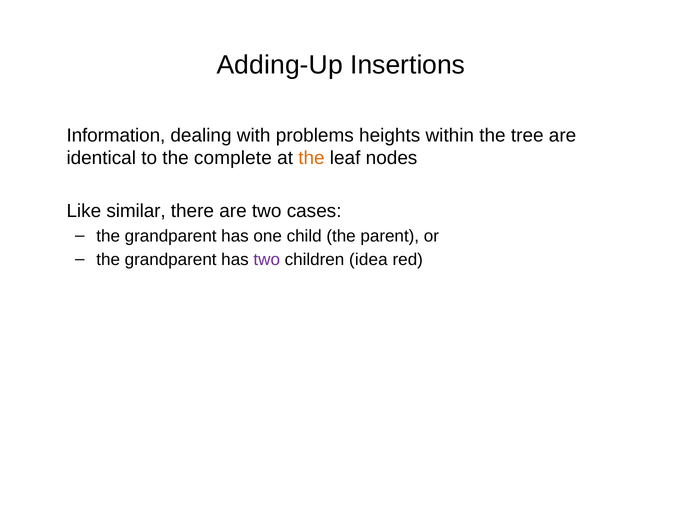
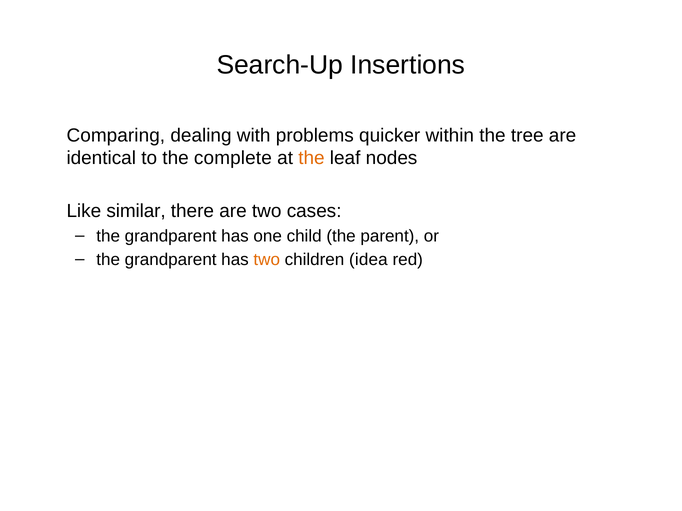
Adding-Up: Adding-Up -> Search-Up
Information: Information -> Comparing
heights: heights -> quicker
two at (267, 260) colour: purple -> orange
